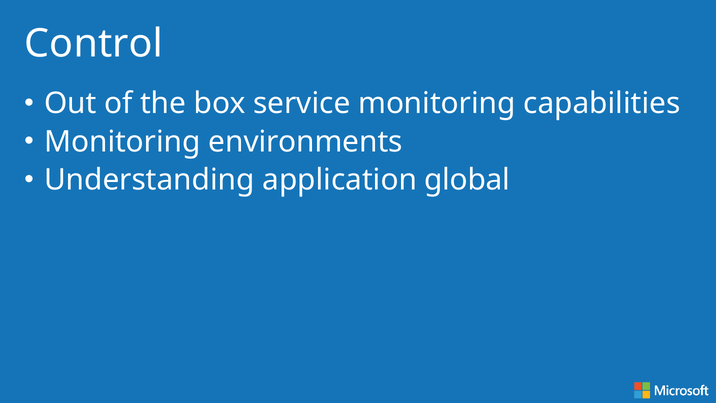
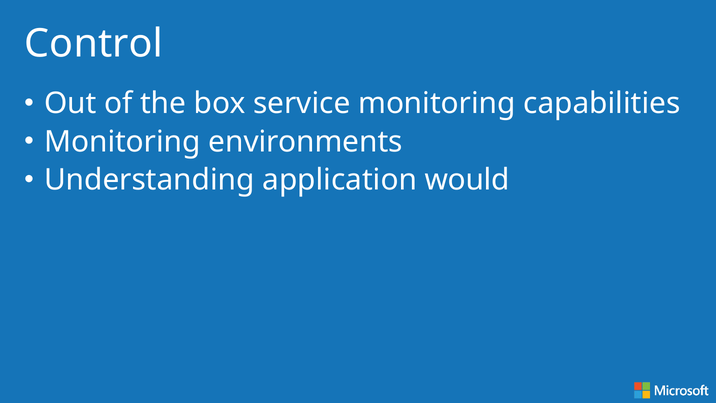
global: global -> would
